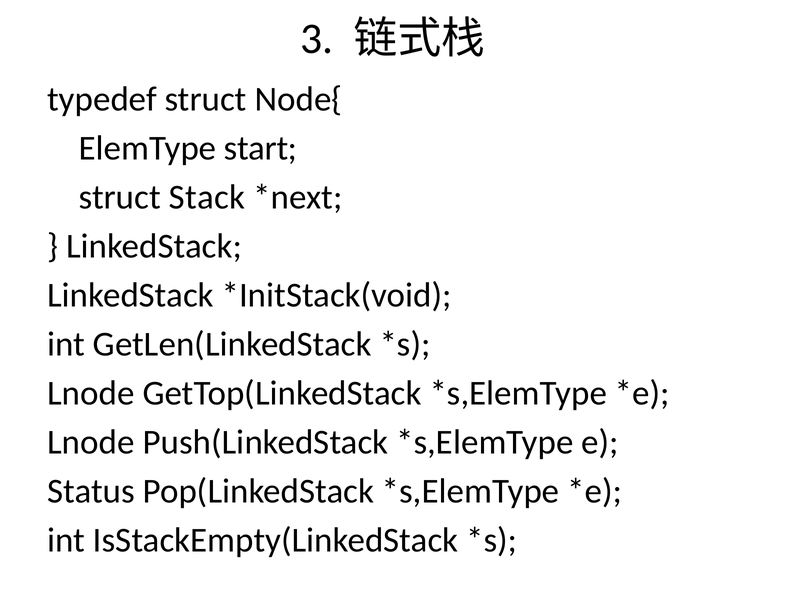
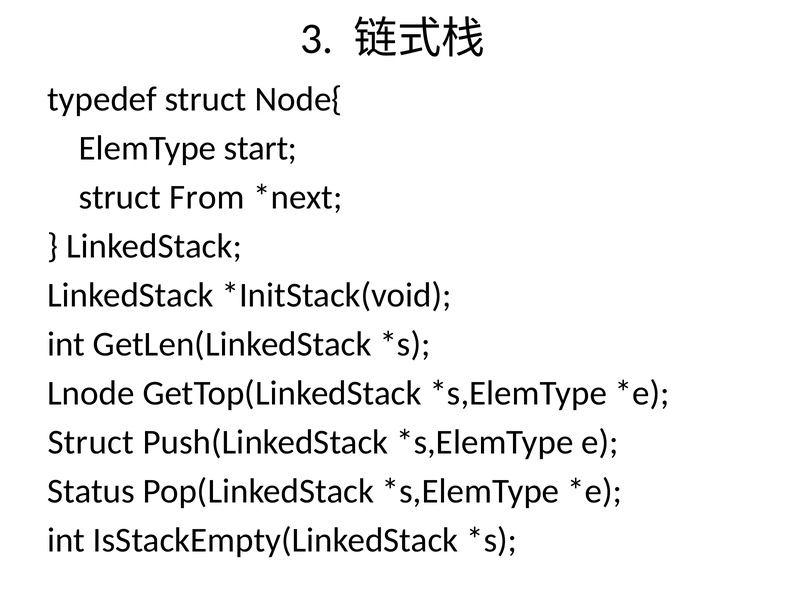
Stack: Stack -> From
Lnode at (91, 442): Lnode -> Struct
